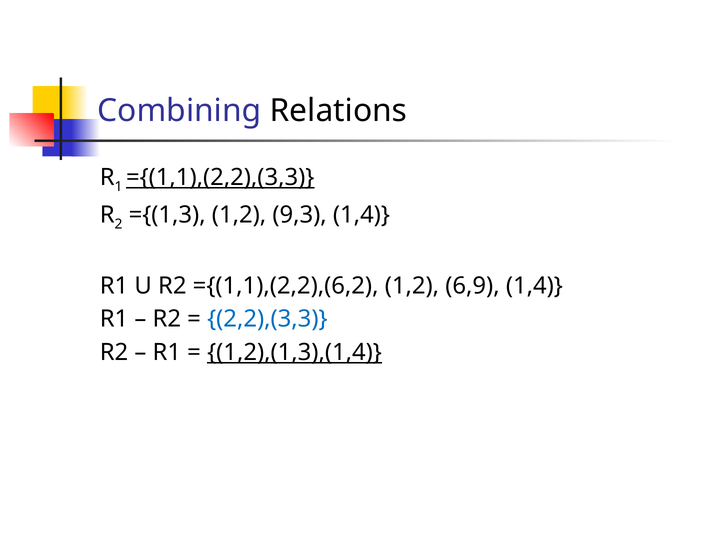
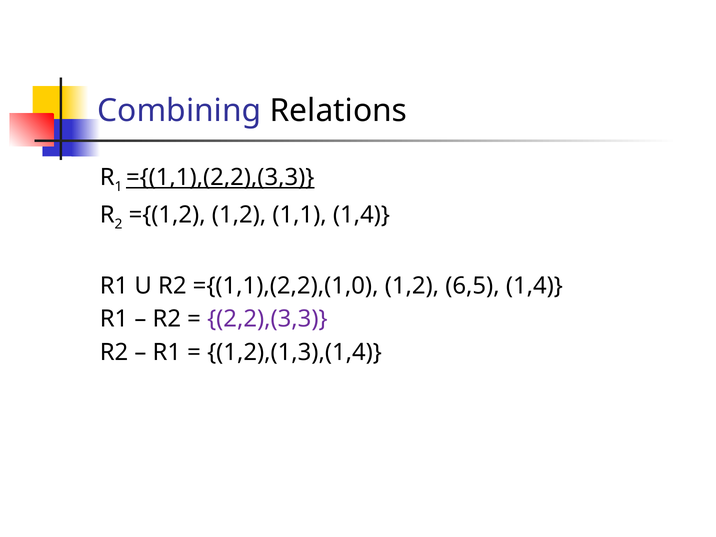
={(1,3: ={(1,3 -> ={(1,2
9,3: 9,3 -> 1,1
={(1,1),(2,2),(6,2: ={(1,1),(2,2),(6,2 -> ={(1,1),(2,2),(1,0
6,9: 6,9 -> 6,5
2,2),(3,3 colour: blue -> purple
1,2),(1,3),(1,4 underline: present -> none
